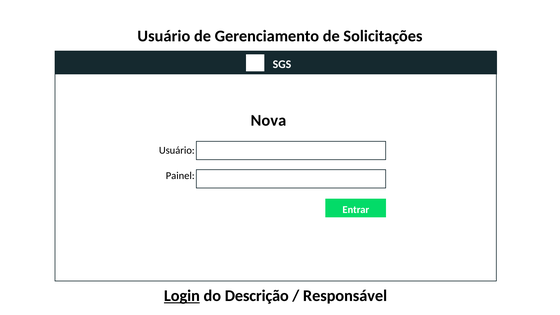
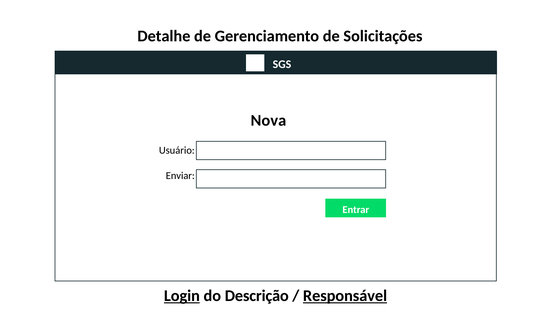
Usuário at (164, 36): Usuário -> Detalhe
Painel: Painel -> Enviar
Responsável underline: none -> present
